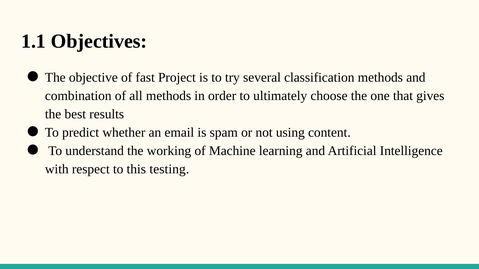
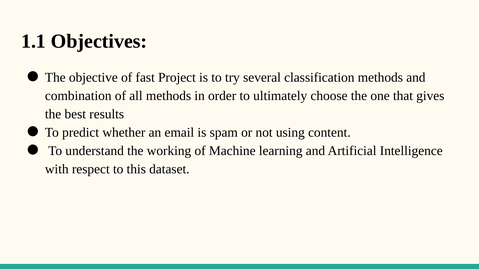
testing: testing -> dataset
